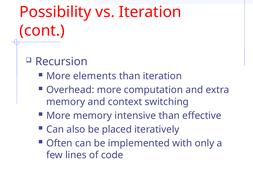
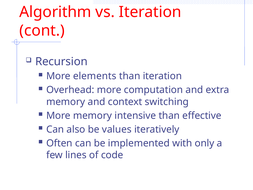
Possibility: Possibility -> Algorithm
placed: placed -> values
